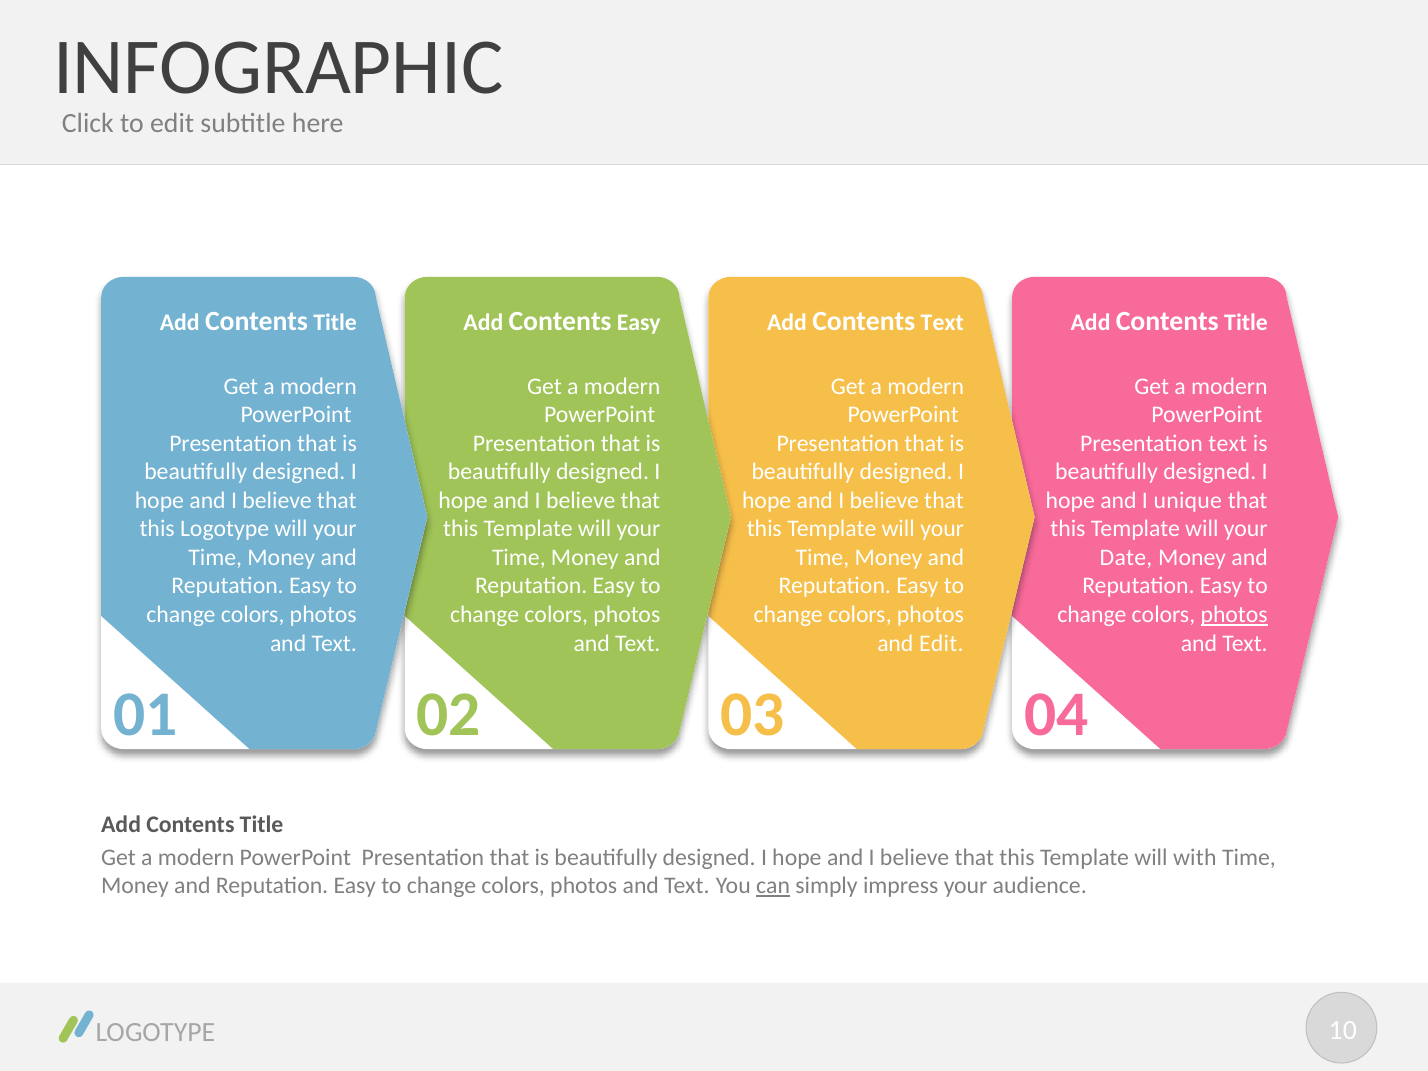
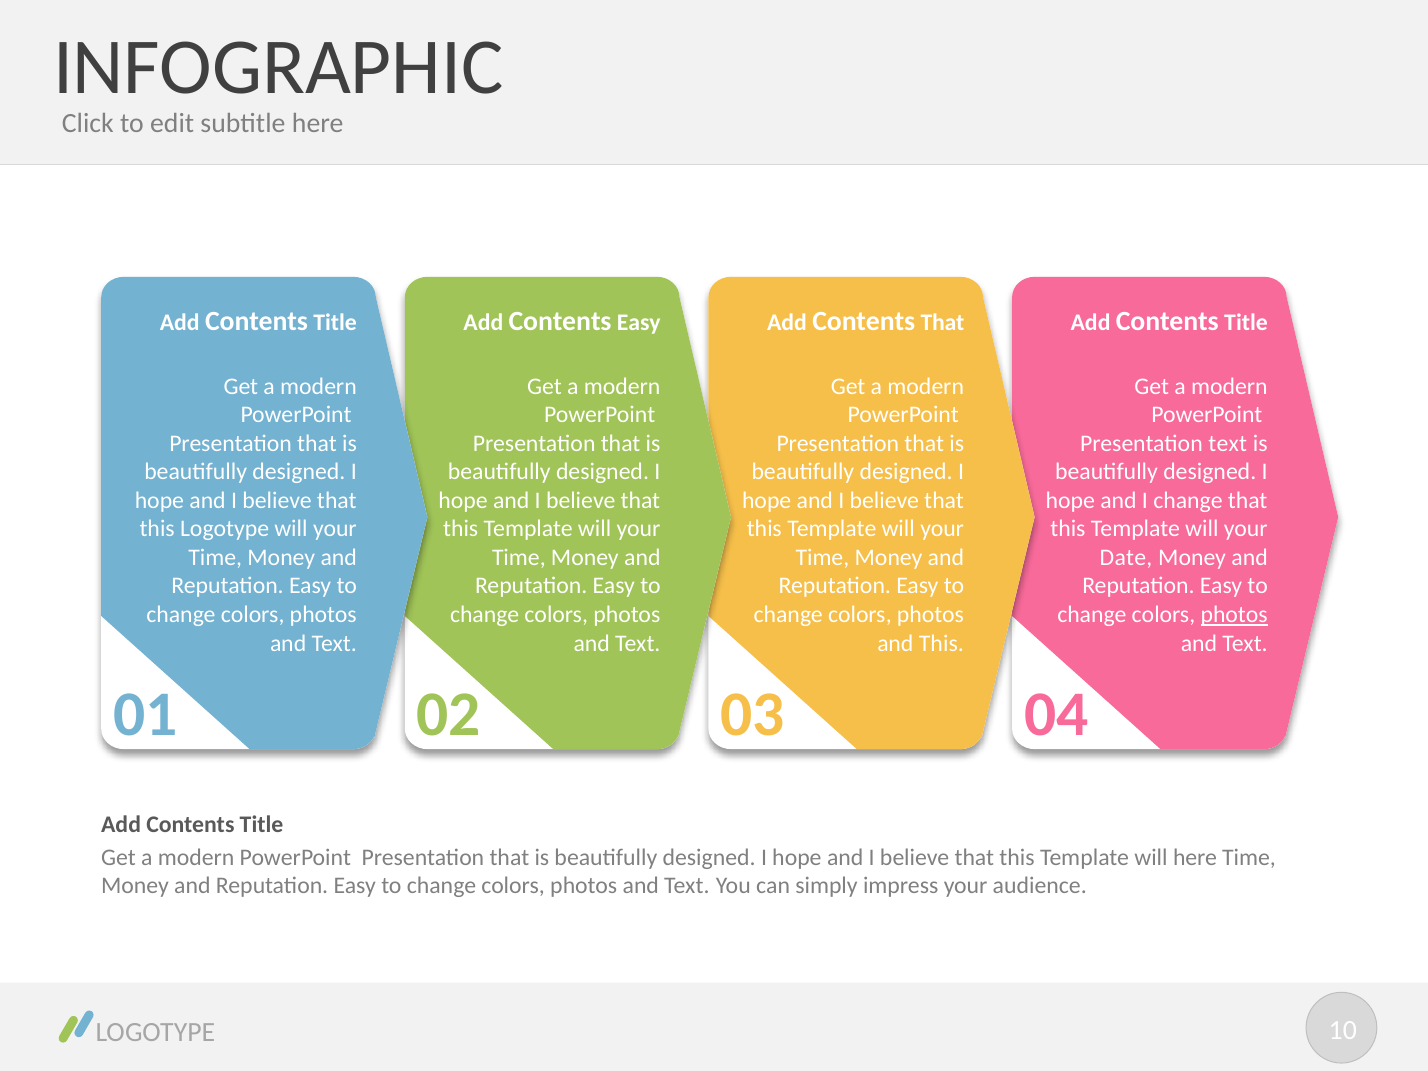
Contents Text: Text -> That
I unique: unique -> change
and Edit: Edit -> This
will with: with -> here
can underline: present -> none
